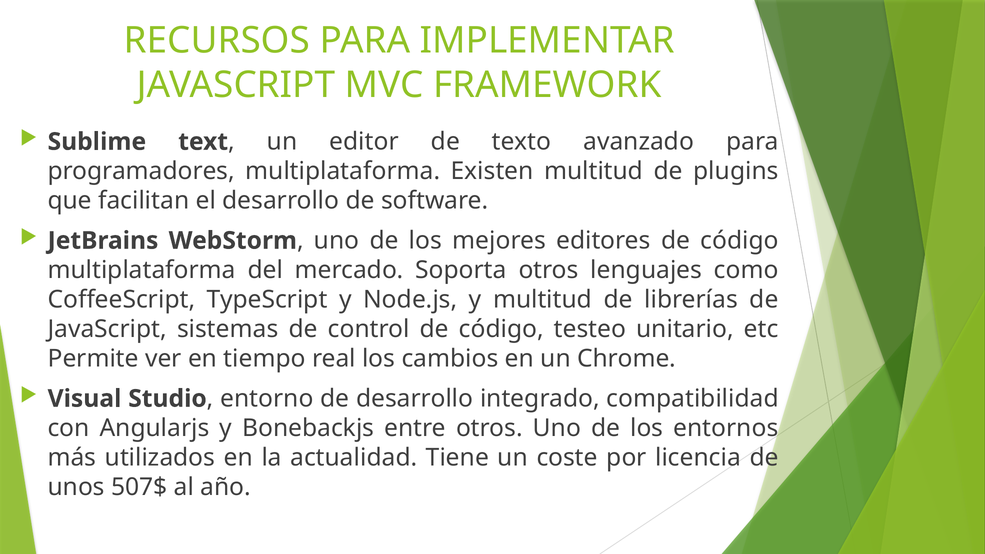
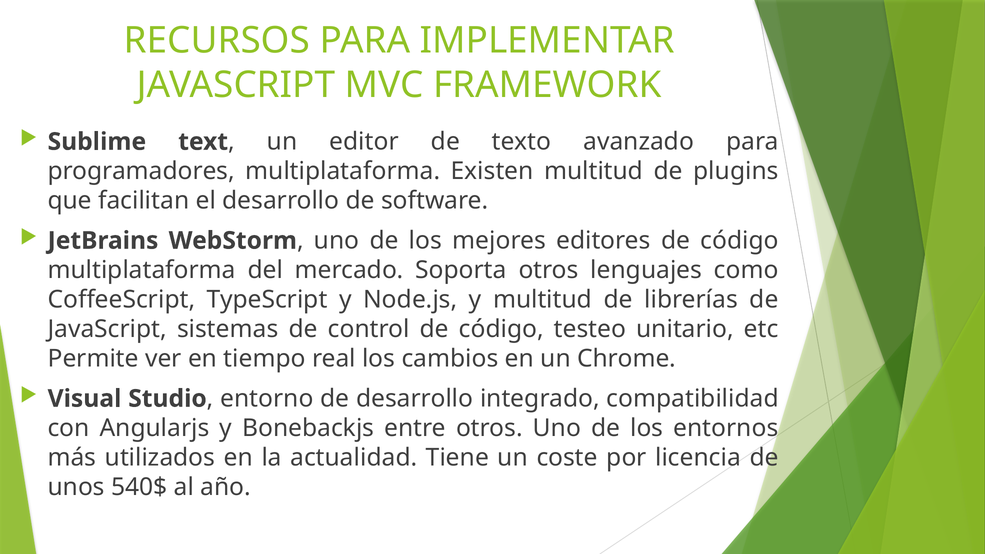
507$: 507$ -> 540$
